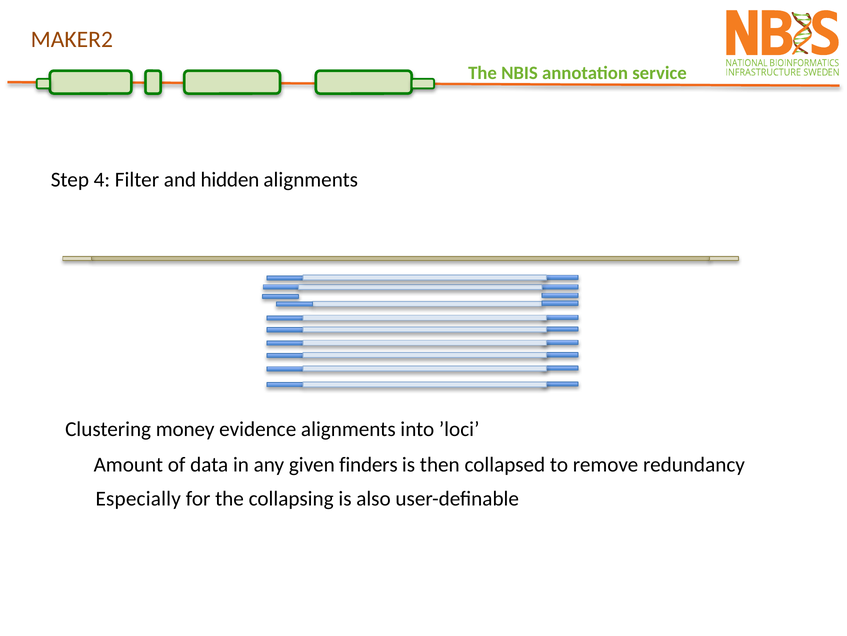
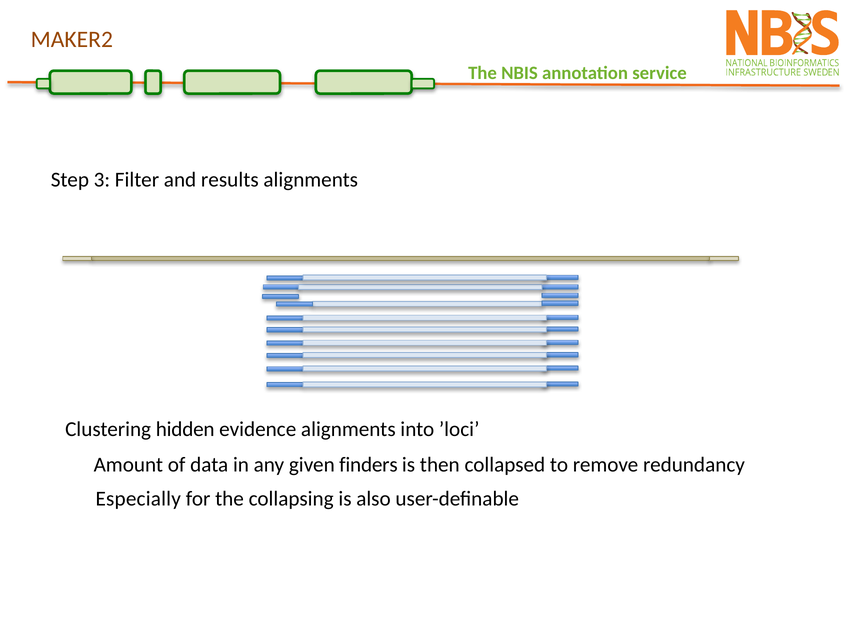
4: 4 -> 3
hidden: hidden -> results
money: money -> hidden
